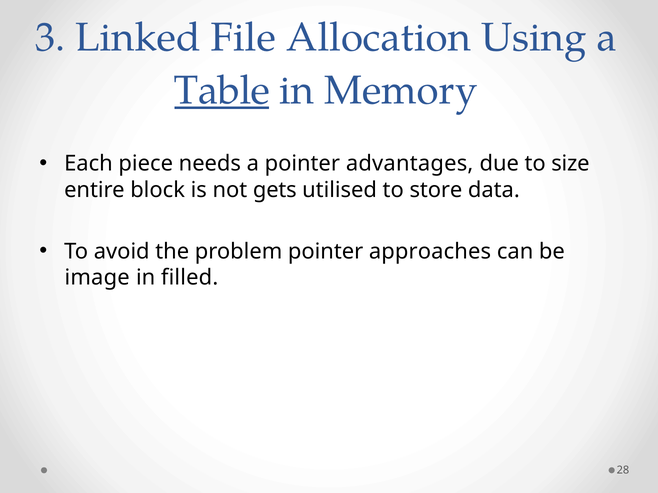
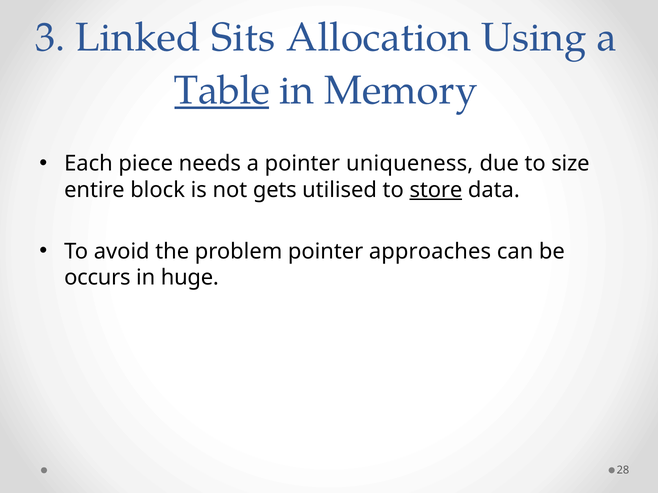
File: File -> Sits
advantages: advantages -> uniqueness
store underline: none -> present
image: image -> occurs
filled: filled -> huge
